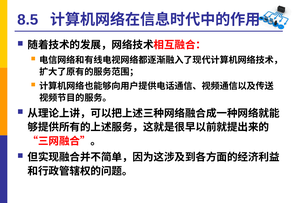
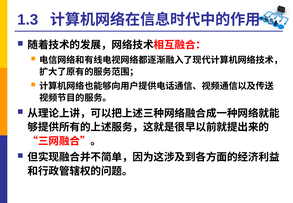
8.5: 8.5 -> 1.3
